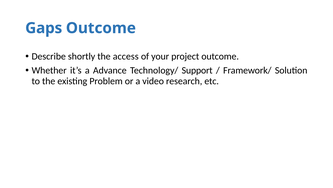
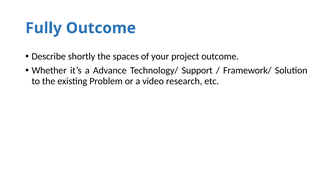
Gaps: Gaps -> Fully
access: access -> spaces
